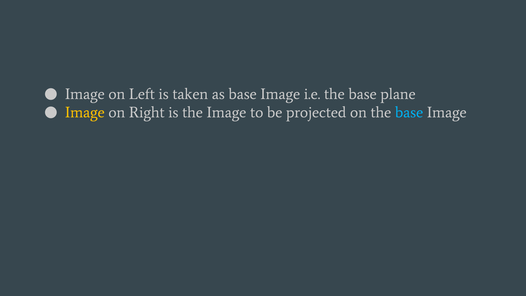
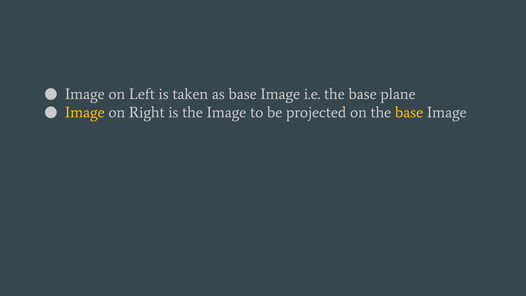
base at (409, 112) colour: light blue -> yellow
